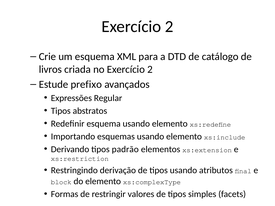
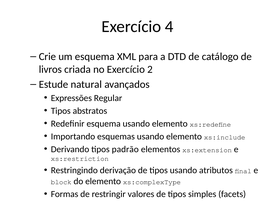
2 at (169, 27): 2 -> 4
prefixo: prefixo -> natural
